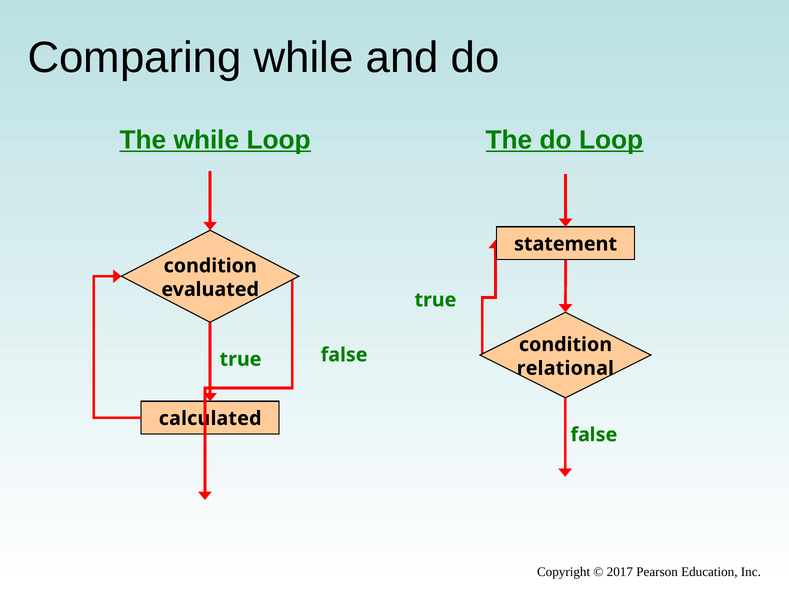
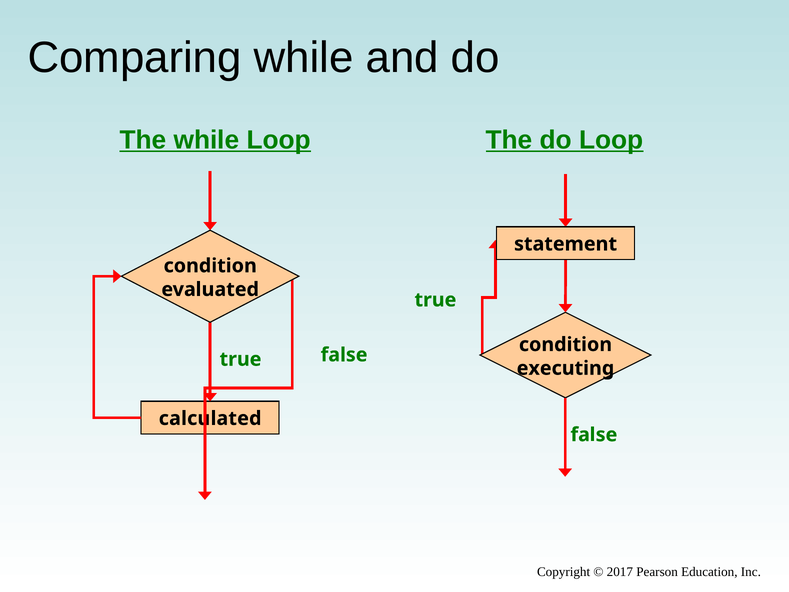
relational: relational -> executing
